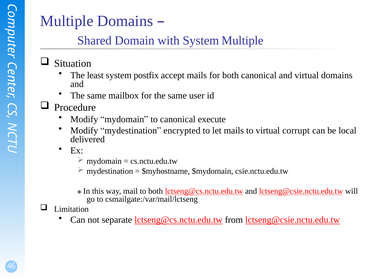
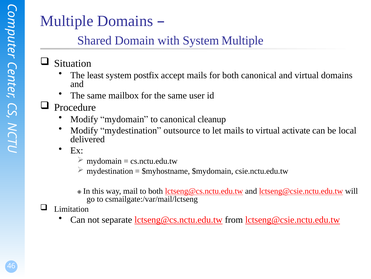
execute: execute -> cleanup
encrypted: encrypted -> outsource
corrupt: corrupt -> activate
